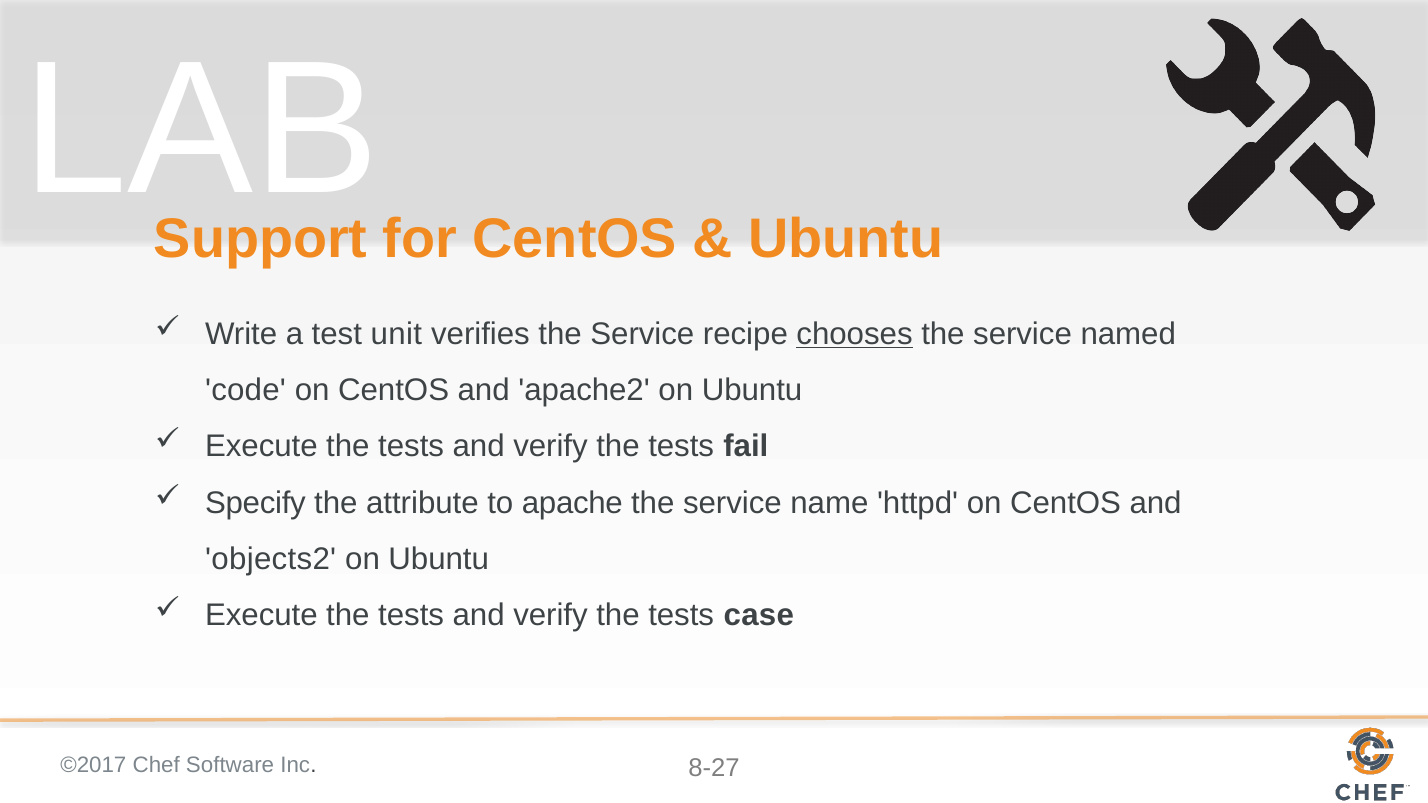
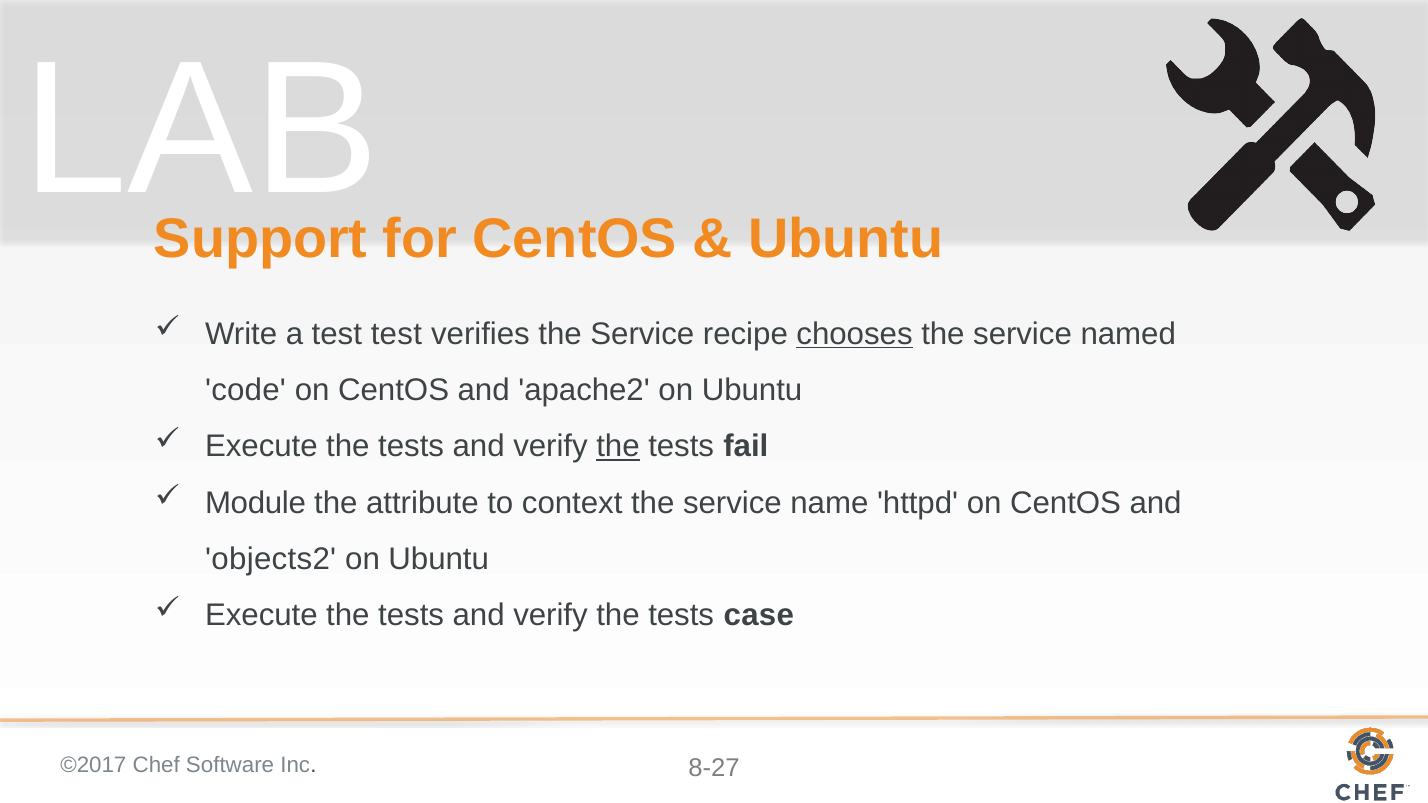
test unit: unit -> test
the at (618, 447) underline: none -> present
Specify: Specify -> Module
apache: apache -> context
